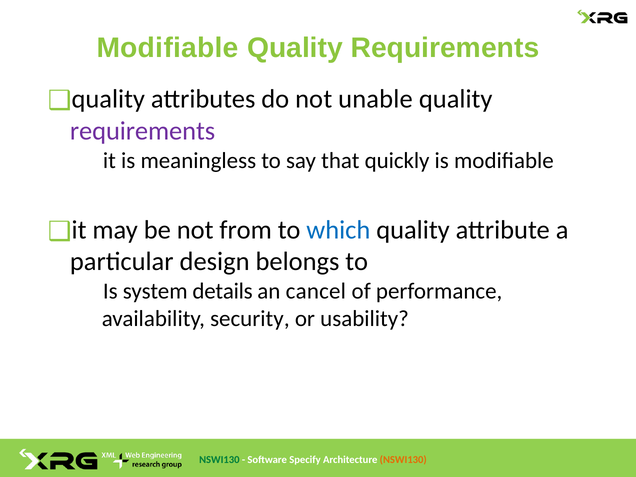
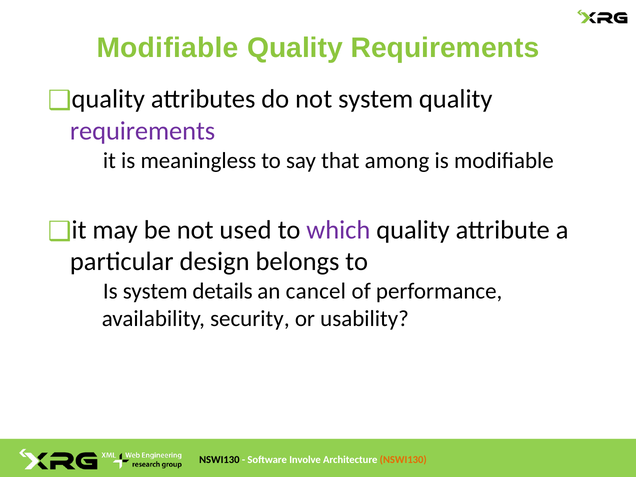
not unable: unable -> system
quickly: quickly -> among
from: from -> used
which colour: blue -> purple
NSWI130 at (219, 460) colour: green -> black
Specify: Specify -> Involve
